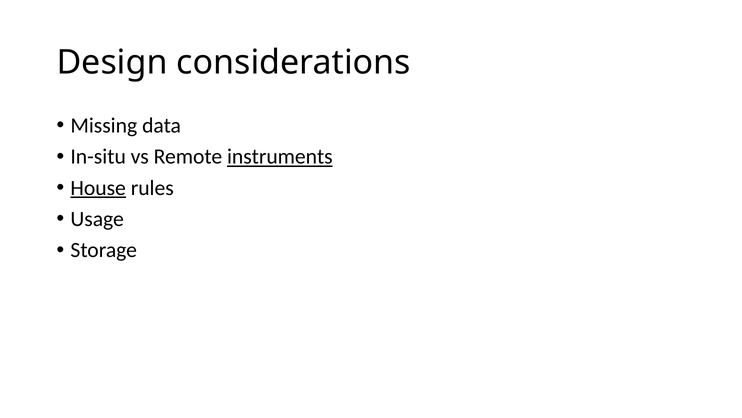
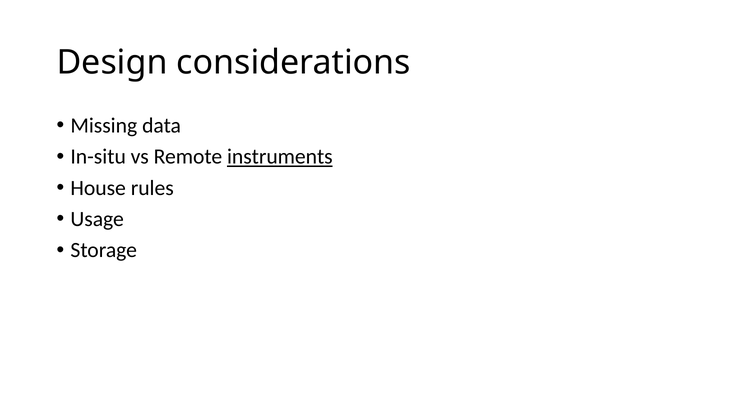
House underline: present -> none
